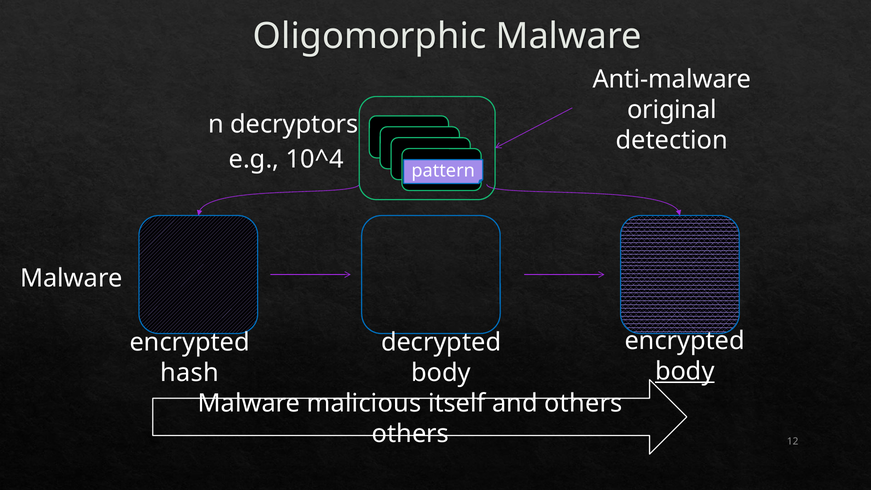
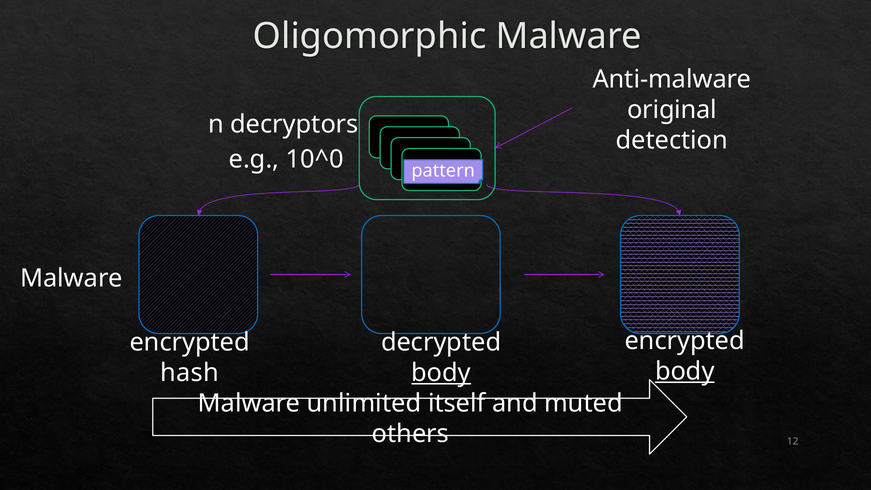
10^4: 10^4 -> 10^0
body at (441, 373) underline: none -> present
malicious: malicious -> unlimited
and others: others -> muted
